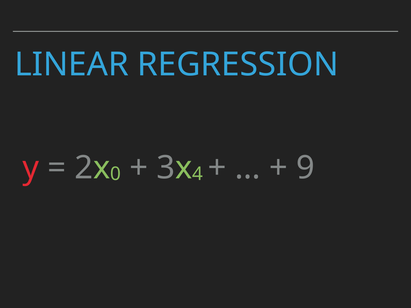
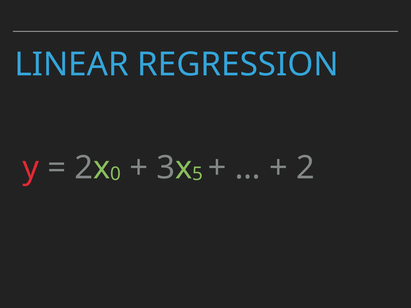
4: 4 -> 5
9: 9 -> 2
